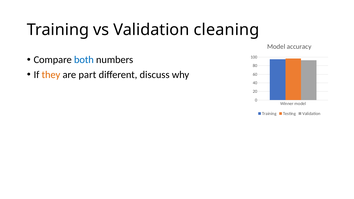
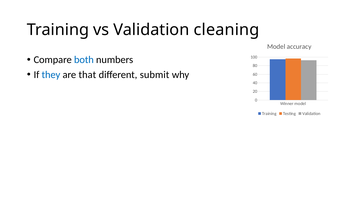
they colour: orange -> blue
part: part -> that
discuss: discuss -> submit
